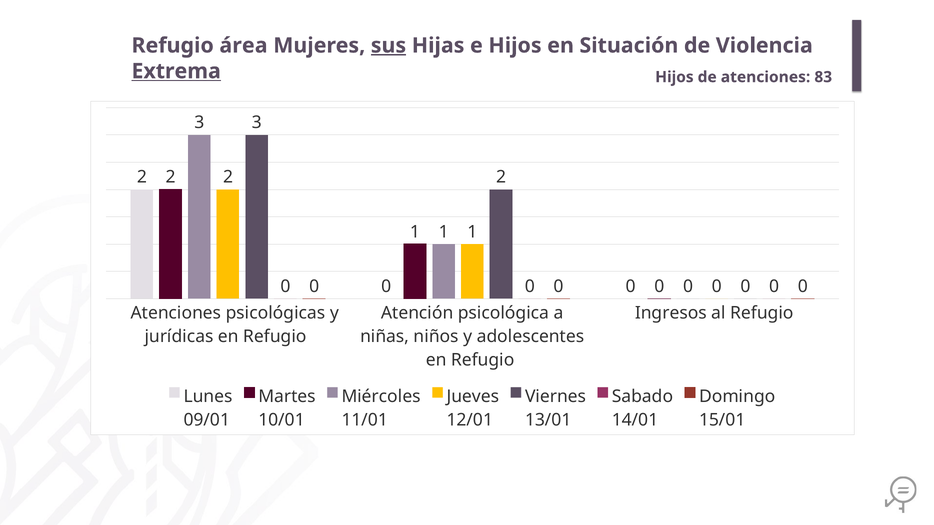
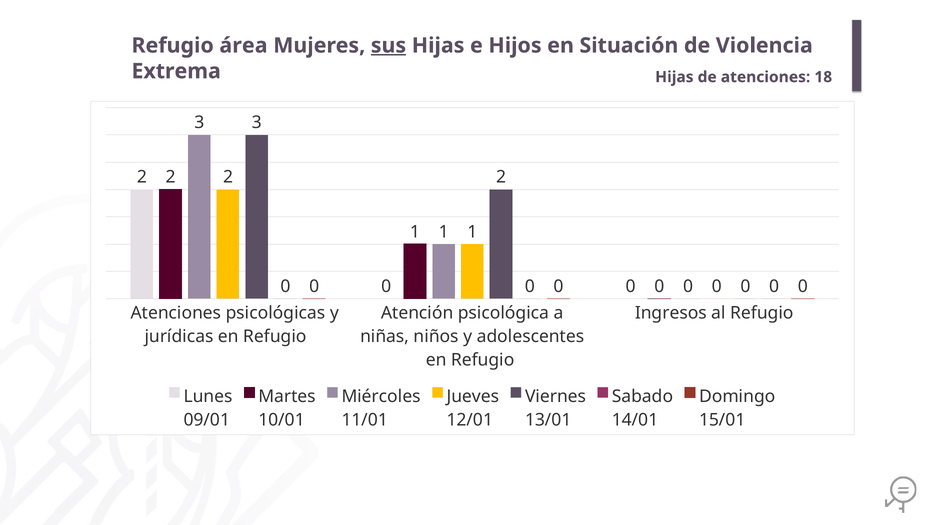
Extrema underline: present -> none
Hijos at (674, 77): Hijos -> Hijas
83: 83 -> 18
